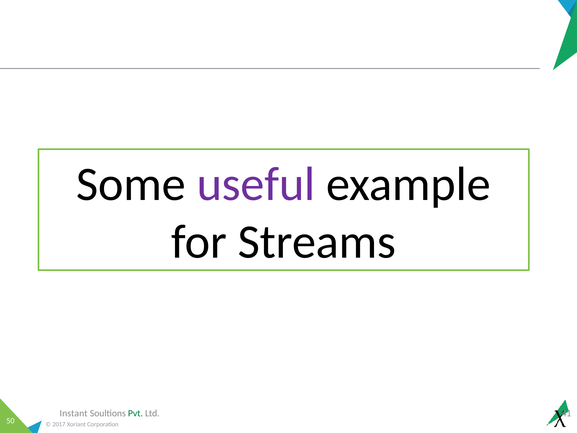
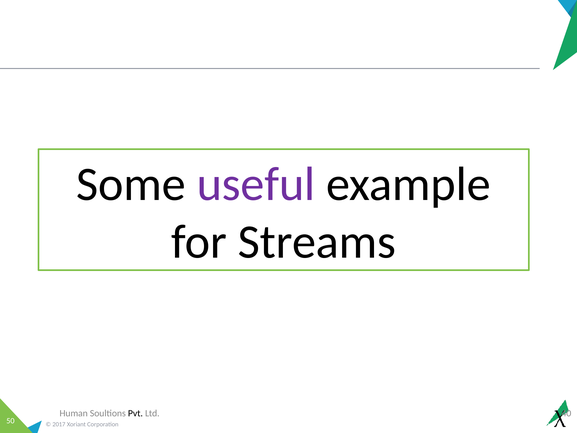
Instant: Instant -> Human
Pvt colour: green -> black
41: 41 -> 40
